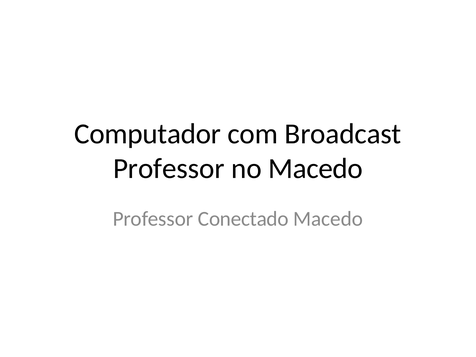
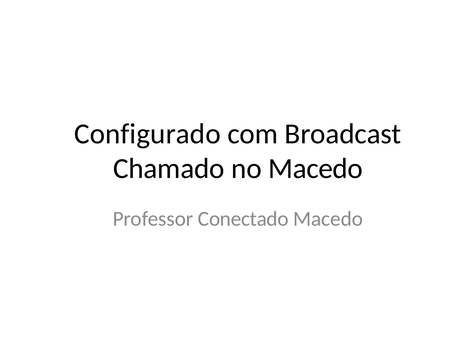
Computador: Computador -> Configurado
Professor at (169, 169): Professor -> Chamado
